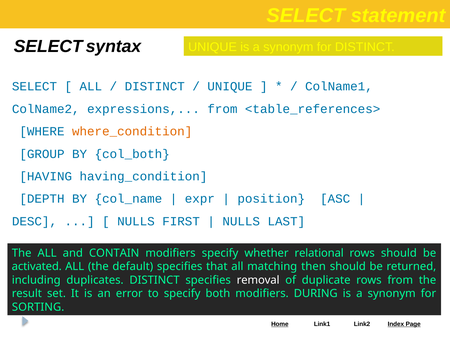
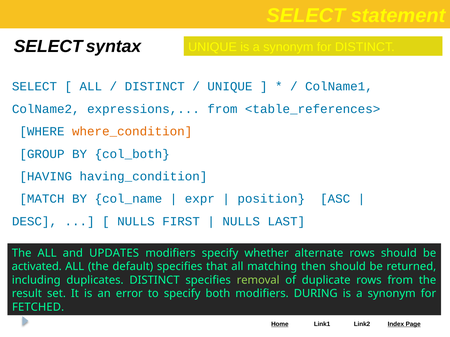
DEPTH: DEPTH -> MATCH
CONTAIN: CONTAIN -> UPDATES
relational: relational -> alternate
removal colour: white -> light green
SORTING: SORTING -> FETCHED
